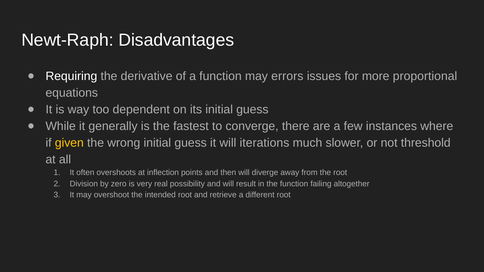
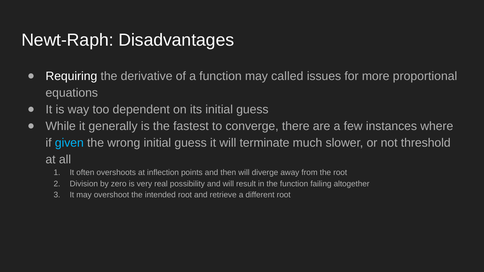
errors: errors -> called
given colour: yellow -> light blue
iterations: iterations -> terminate
